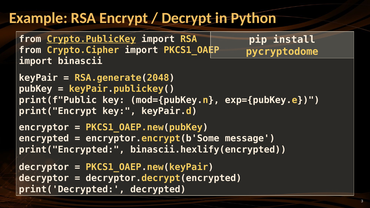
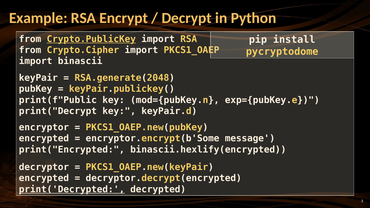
print("Encrypt: print("Encrypt -> print("Decrypt
decryptor at (44, 178): decryptor -> encrypted
print('Decrypted underline: none -> present
